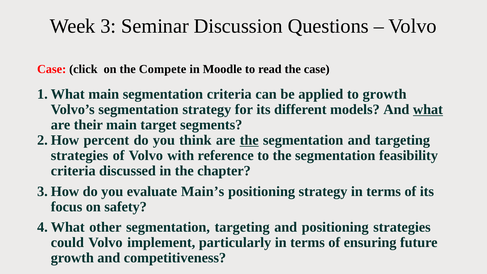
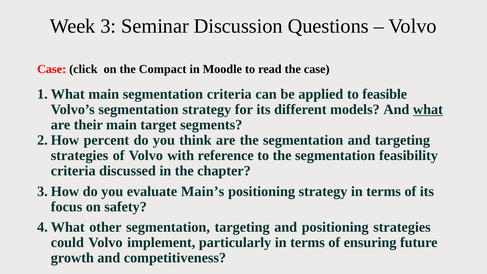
Compete: Compete -> Compact
to growth: growth -> feasible
the at (249, 140) underline: present -> none
